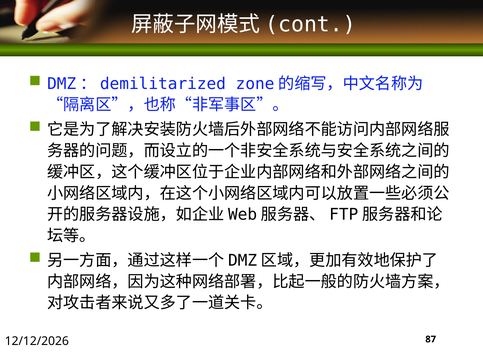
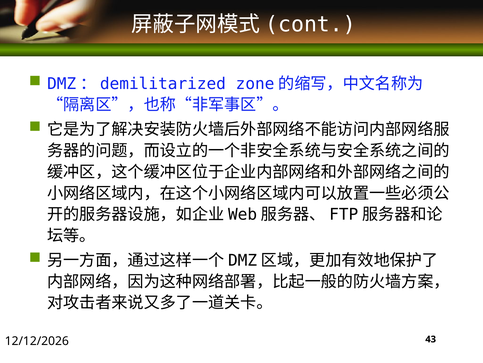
87: 87 -> 43
